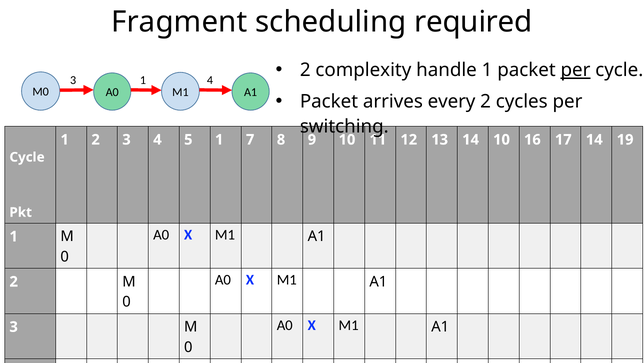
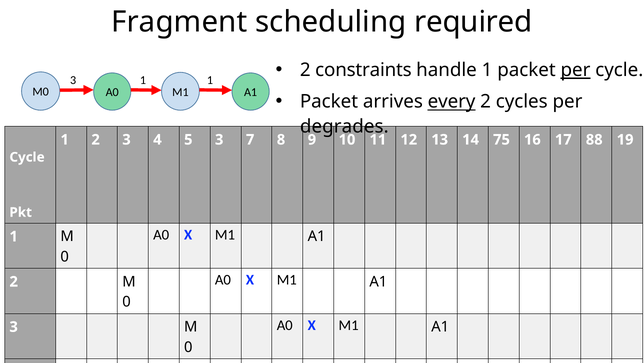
complexity: complexity -> constraints
1 4: 4 -> 1
every underline: none -> present
switching: switching -> degrades
5 1: 1 -> 3
14 10: 10 -> 75
17 14: 14 -> 88
